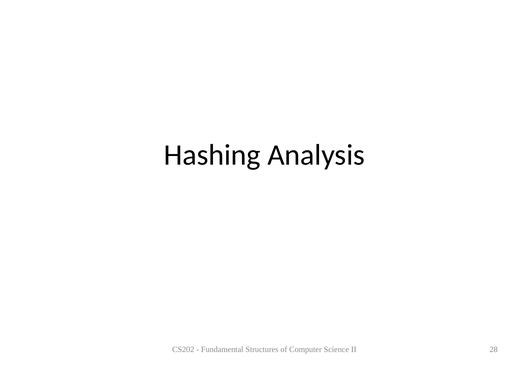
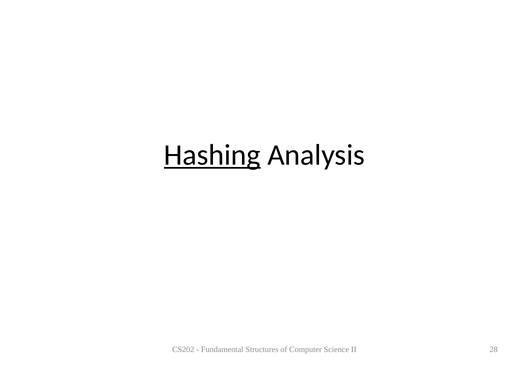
Hashing underline: none -> present
